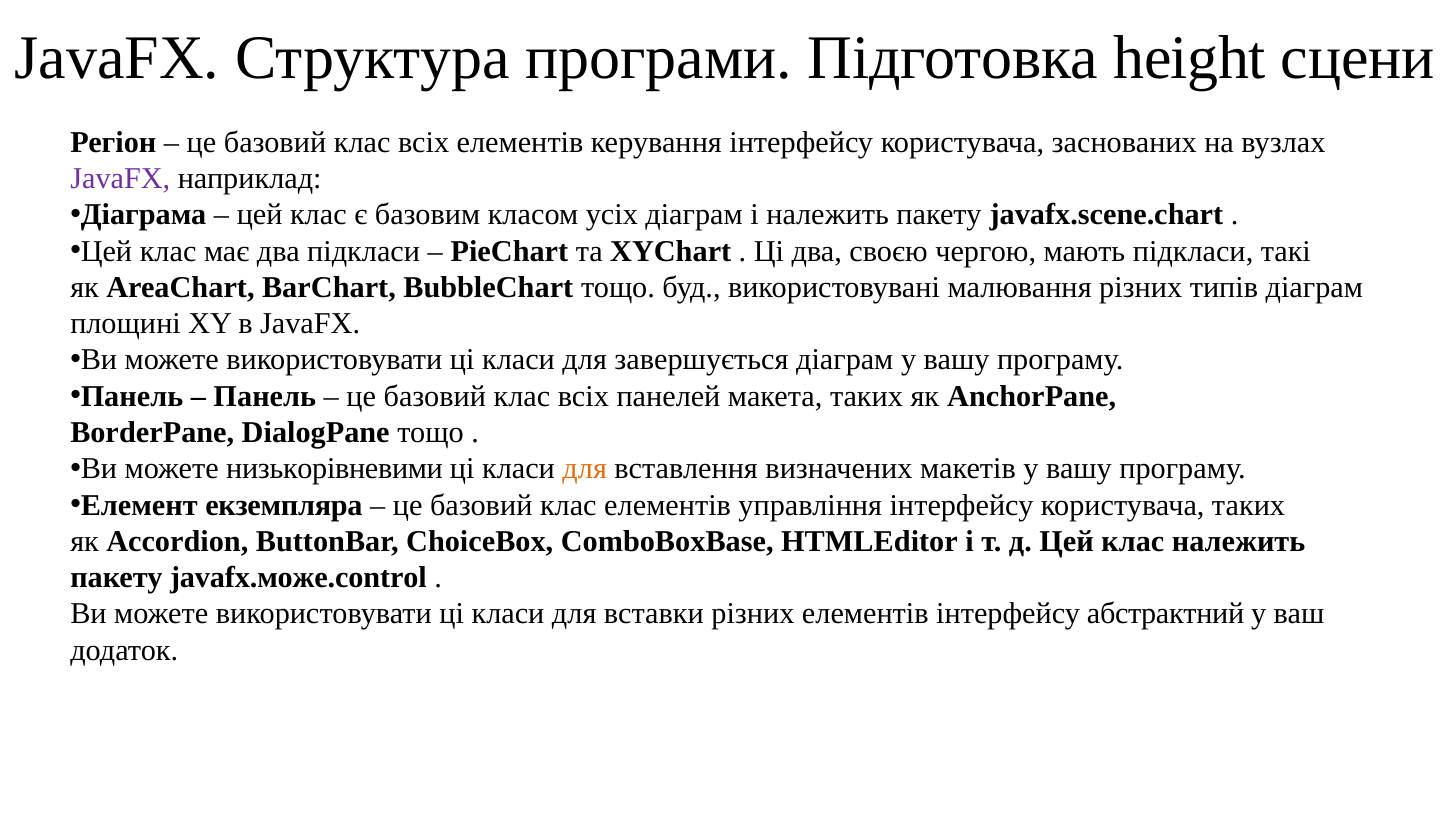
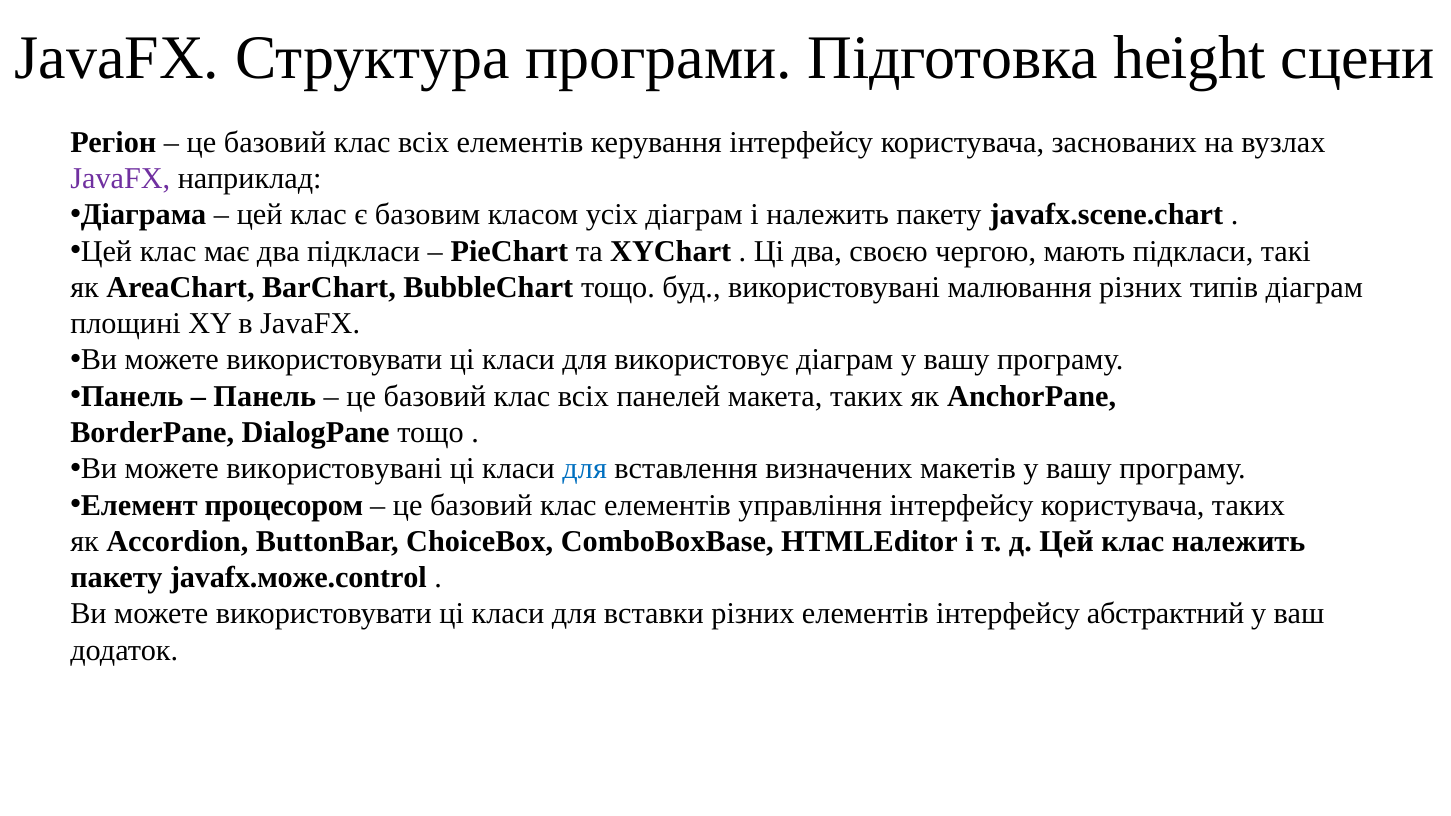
завершується: завершується -> використовує
можете низькорівневими: низькорівневими -> використовувані
для at (585, 469) colour: orange -> blue
екземпляра: екземпляра -> процесором
